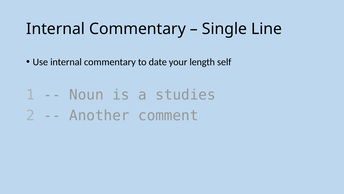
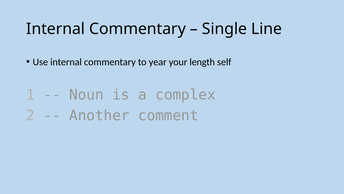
date: date -> year
studies: studies -> complex
